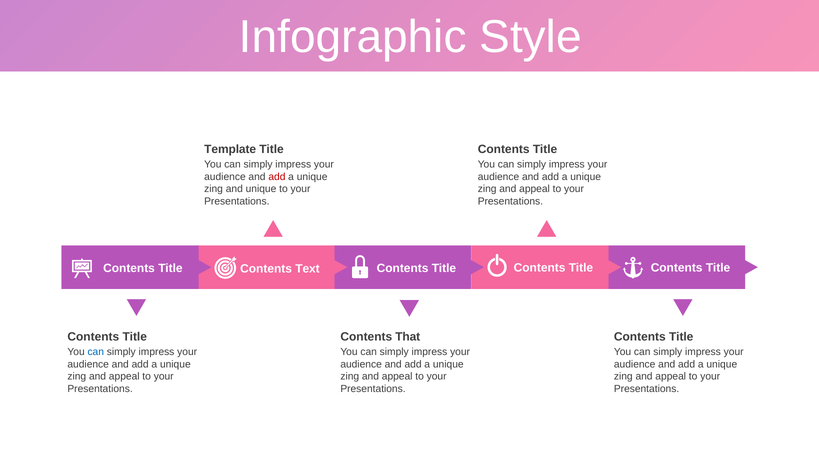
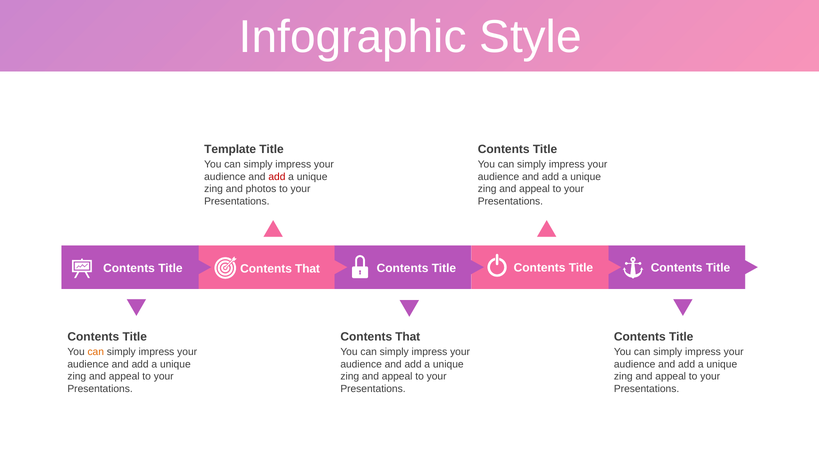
and unique: unique -> photos
Text at (307, 269): Text -> That
can at (96, 352) colour: blue -> orange
